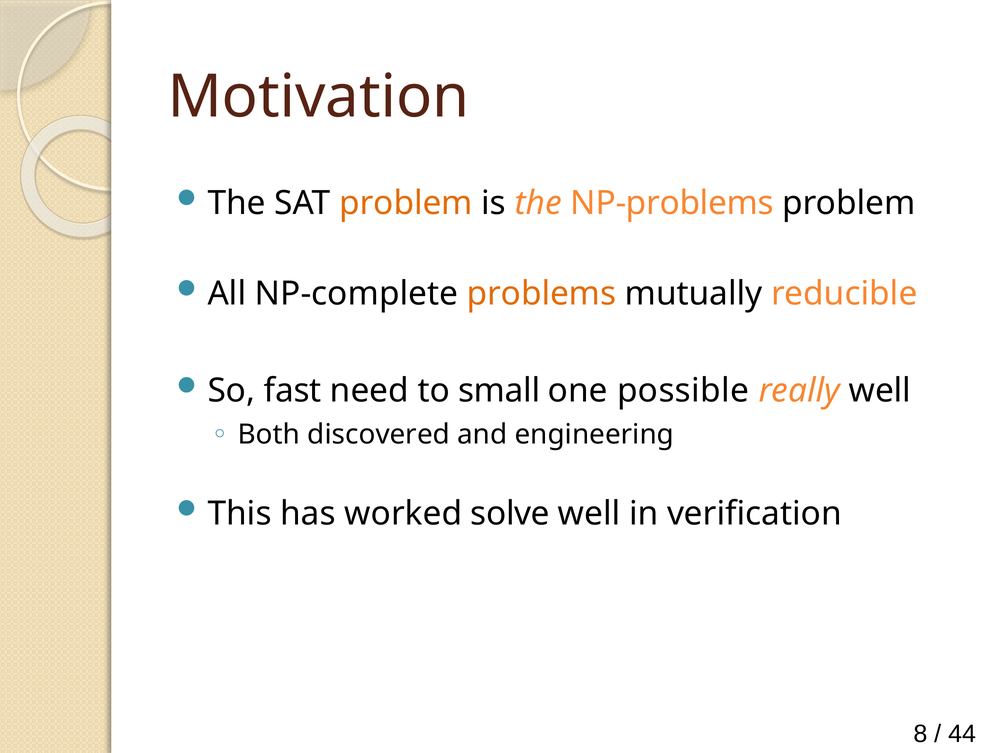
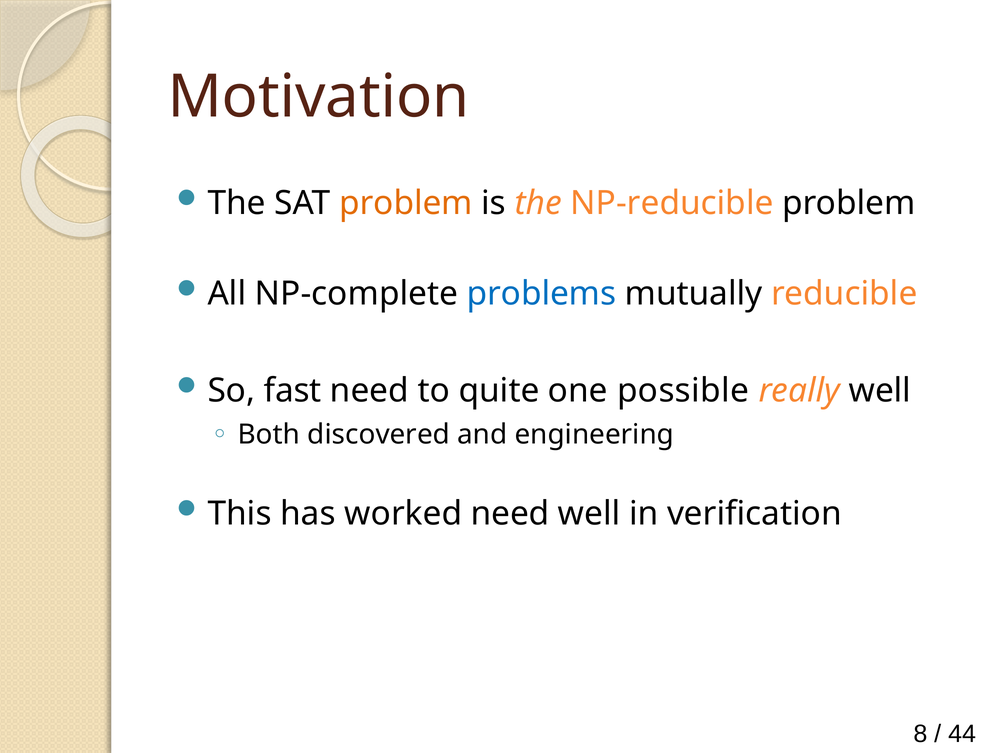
NP-problems: NP-problems -> NP-reducible
problems colour: orange -> blue
small: small -> quite
worked solve: solve -> need
